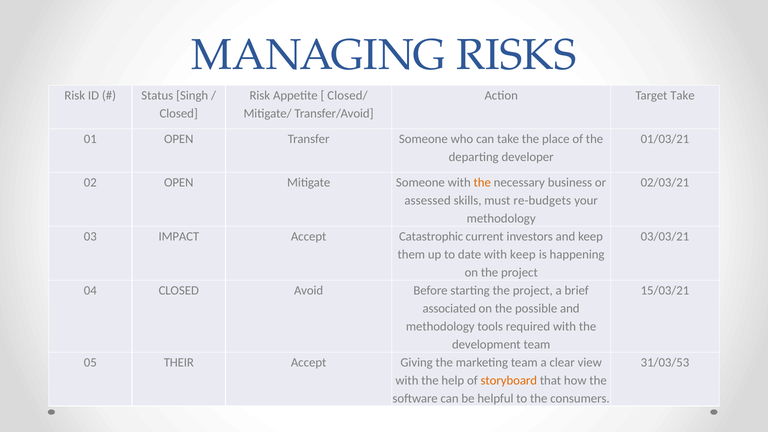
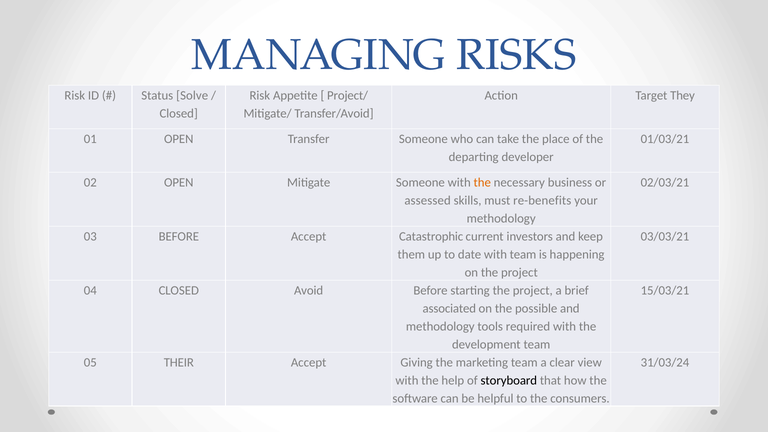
Singh: Singh -> Solve
Closed/: Closed/ -> Project/
Target Take: Take -> They
re-budgets: re-budgets -> re-benefits
03 IMPACT: IMPACT -> BEFORE
with keep: keep -> team
31/03/53: 31/03/53 -> 31/03/24
storyboard colour: orange -> black
